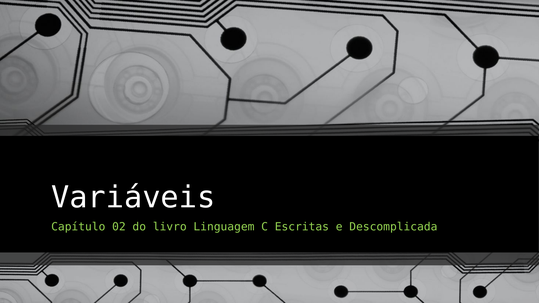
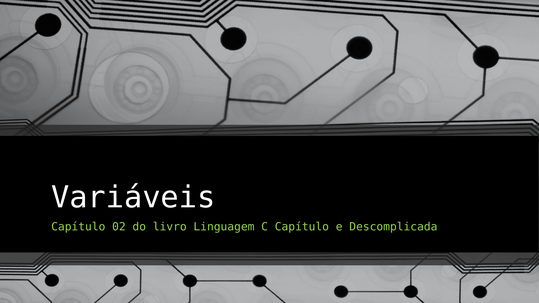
C Escritas: Escritas -> Capítulo
